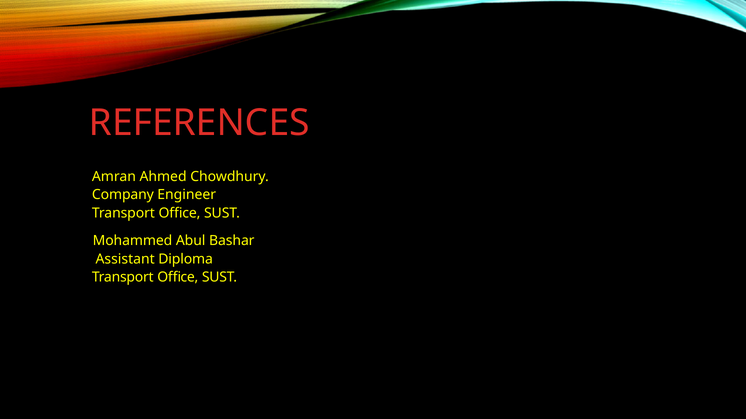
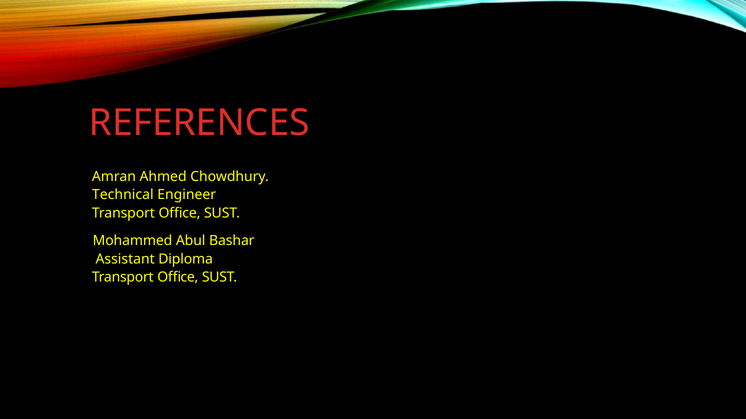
Company: Company -> Technical
